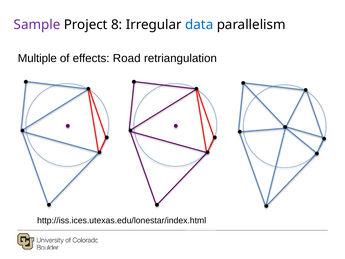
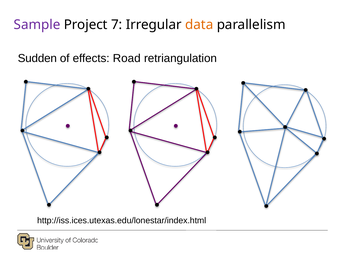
8: 8 -> 7
data colour: blue -> orange
Multiple: Multiple -> Sudden
